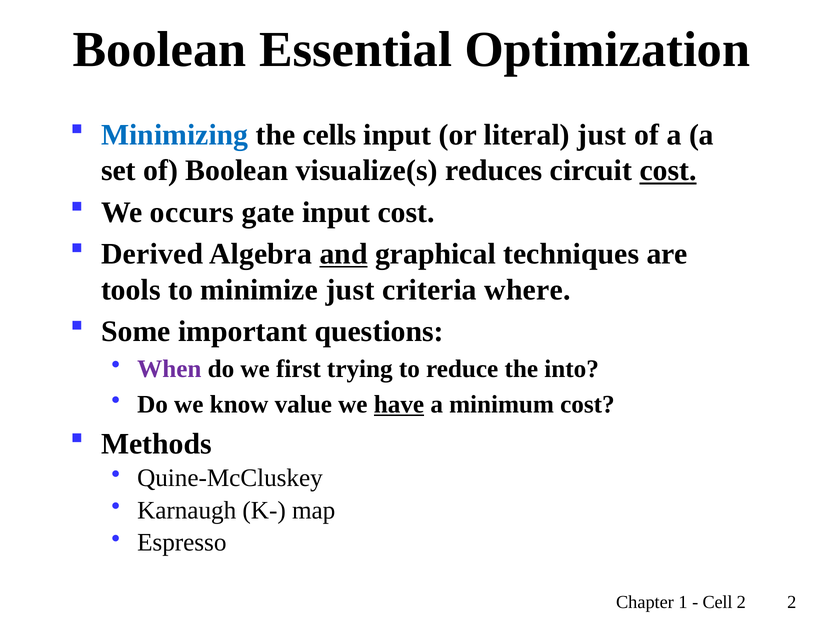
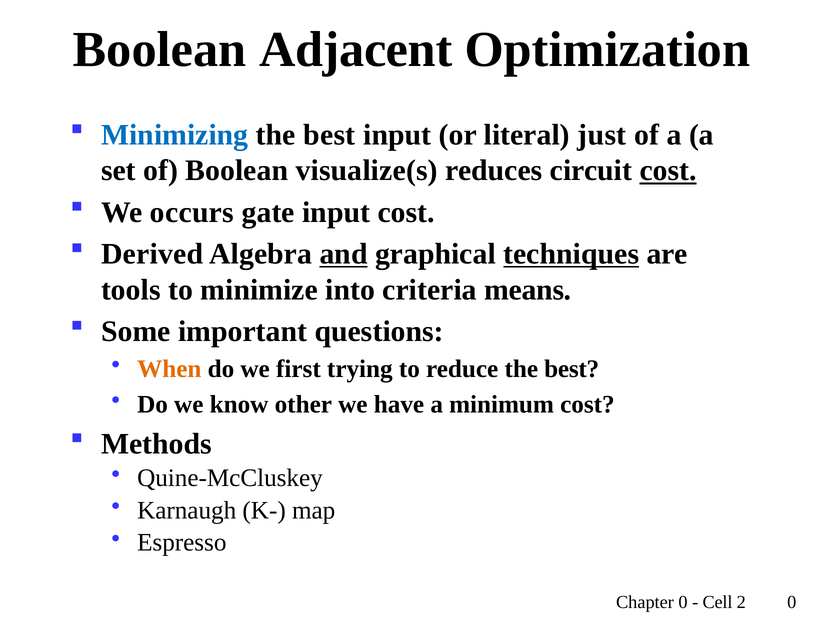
Essential: Essential -> Adjacent
cells at (330, 135): cells -> best
techniques underline: none -> present
minimize just: just -> into
where: where -> means
When colour: purple -> orange
reduce the into: into -> best
value: value -> other
have underline: present -> none
Chapter 1: 1 -> 0
2 2: 2 -> 0
